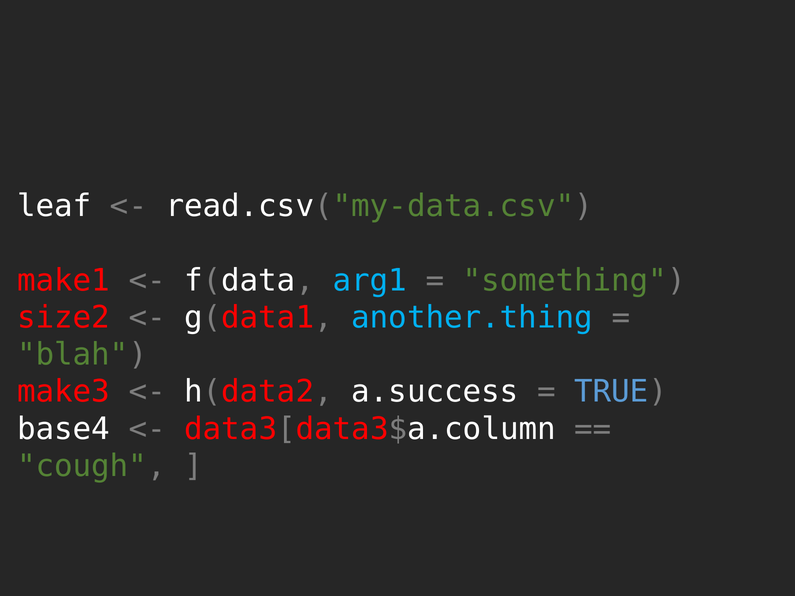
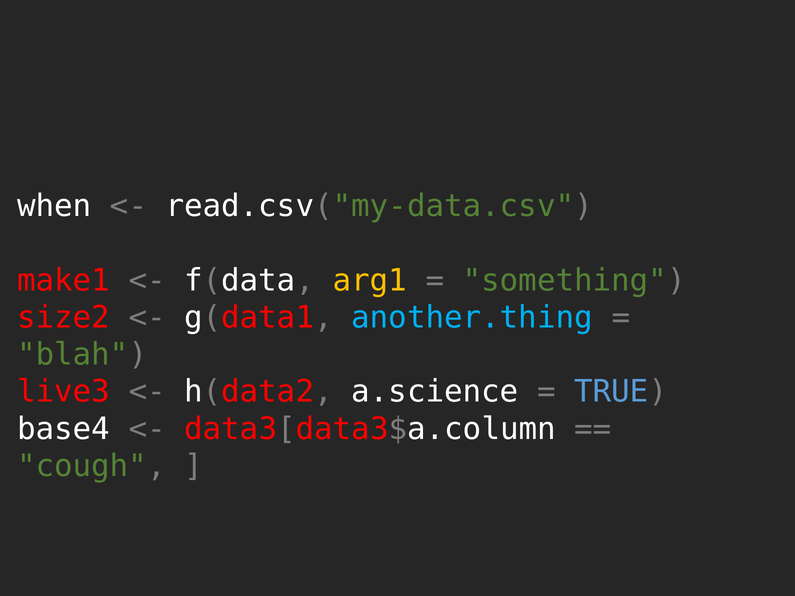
leaf: leaf -> when
arg1 colour: light blue -> yellow
make3: make3 -> live3
a.success: a.success -> a.science
